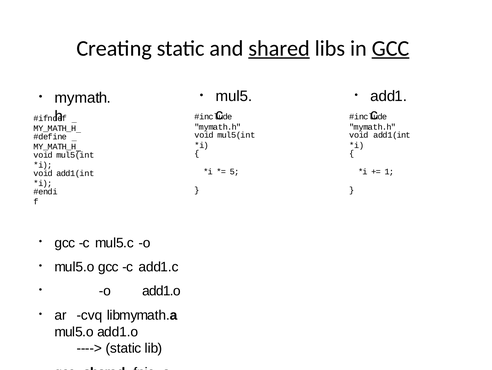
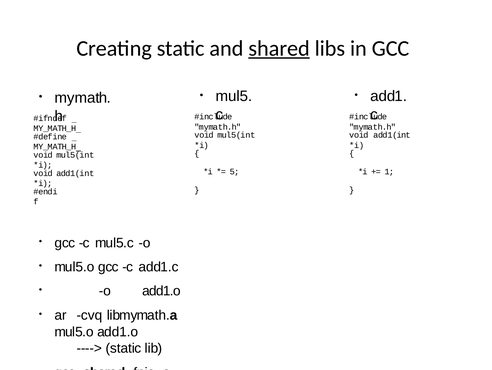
GCC at (391, 48) underline: present -> none
